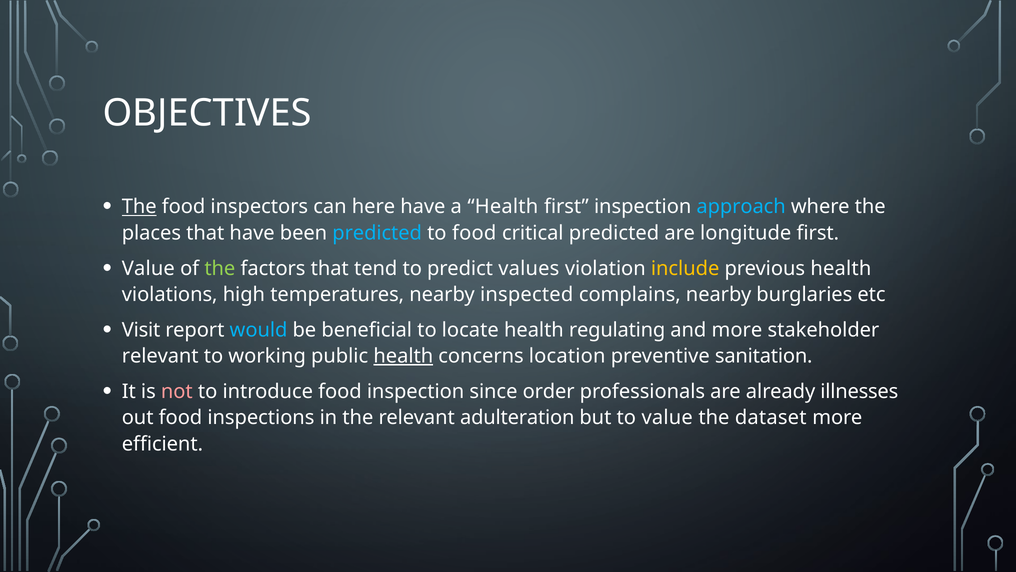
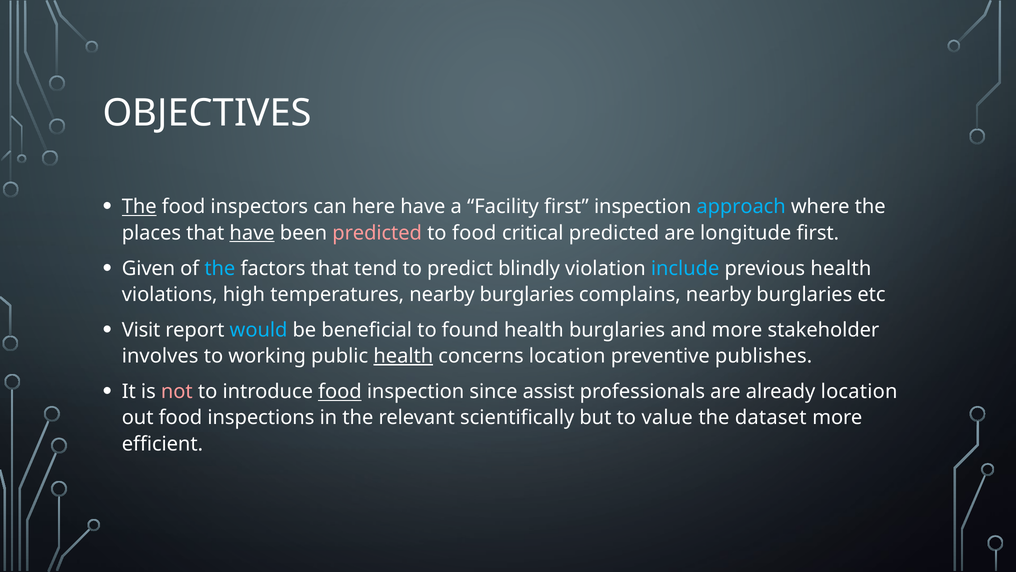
a Health: Health -> Facility
have at (252, 233) underline: none -> present
predicted at (377, 233) colour: light blue -> pink
Value at (148, 268): Value -> Given
the at (220, 268) colour: light green -> light blue
values: values -> blindly
include colour: yellow -> light blue
temperatures nearby inspected: inspected -> burglaries
locate: locate -> found
health regulating: regulating -> burglaries
relevant at (160, 356): relevant -> involves
sanitation: sanitation -> publishes
food at (340, 391) underline: none -> present
order: order -> assist
already illnesses: illnesses -> location
adulteration: adulteration -> scientifically
